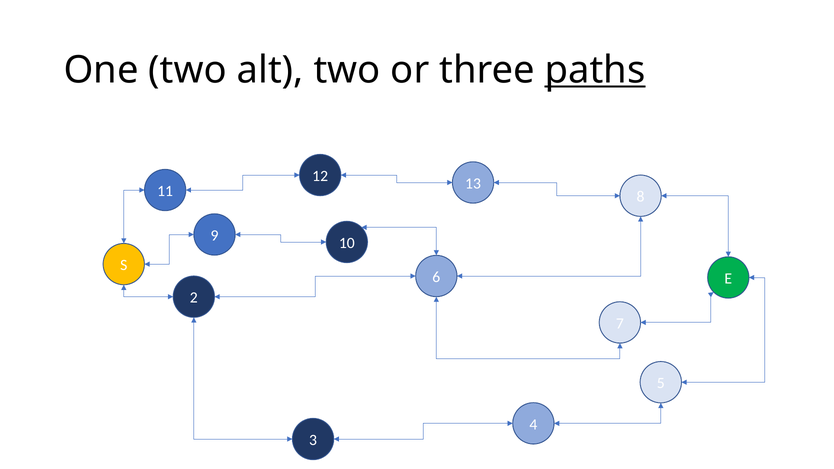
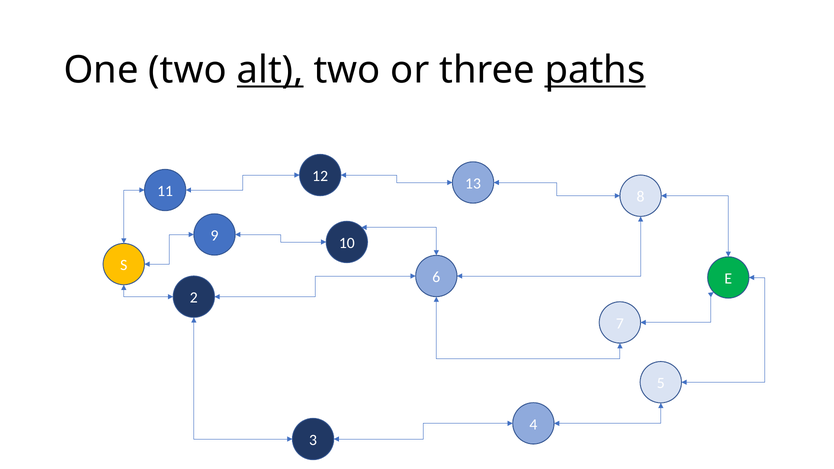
alt underline: none -> present
